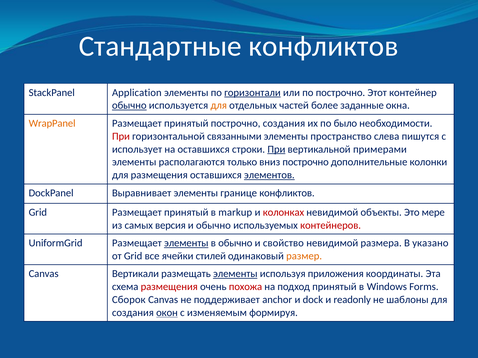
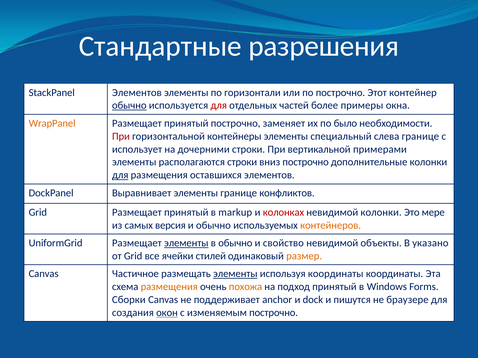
Стандартные конфликтов: конфликтов -> разрешения
StackPanel Application: Application -> Элементов
горизонтали underline: present -> none
для at (219, 106) colour: orange -> red
заданные: заданные -> примеры
построчно создания: создания -> заменяет
связанными: связанными -> контейнеры
пространство: пространство -> специальный
слева пишутся: пишутся -> границе
на оставшихся: оставшихся -> дочерними
При at (276, 149) underline: present -> none
располагаются только: только -> строки
для at (120, 175) underline: none -> present
элементов at (269, 175) underline: present -> none
невидимой объекты: объекты -> колонки
контейнеров colour: red -> orange
размера: размера -> объекты
Вертикали: Вертикали -> Частичное
используя приложения: приложения -> координаты
размещения at (169, 287) colour: red -> orange
похожа colour: red -> orange
Сборок: Сборок -> Сборки
readonly: readonly -> пишутся
шаблоны: шаблоны -> браузере
изменяемым формируя: формируя -> построчно
